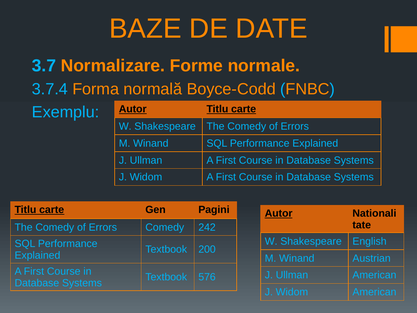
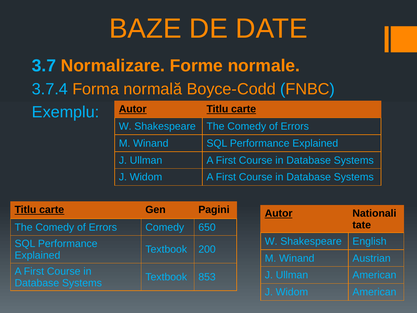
242: 242 -> 650
576: 576 -> 853
